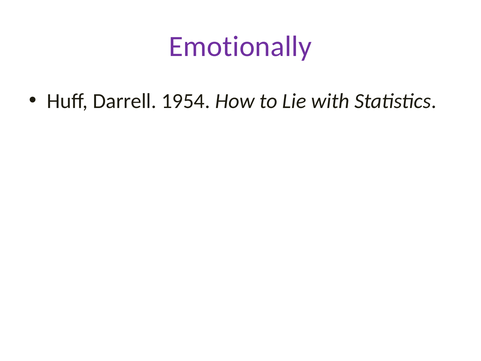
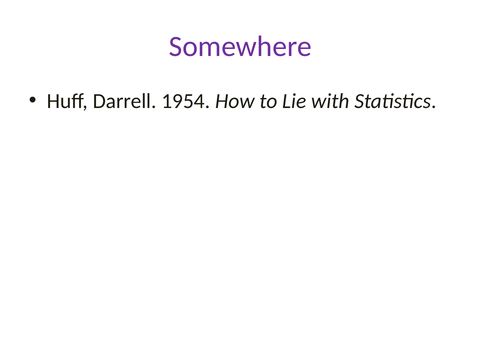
Emotionally: Emotionally -> Somewhere
